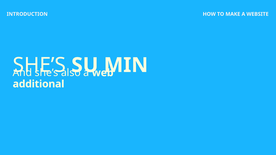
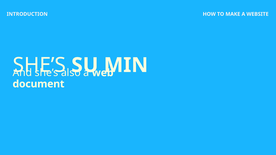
additional: additional -> document
